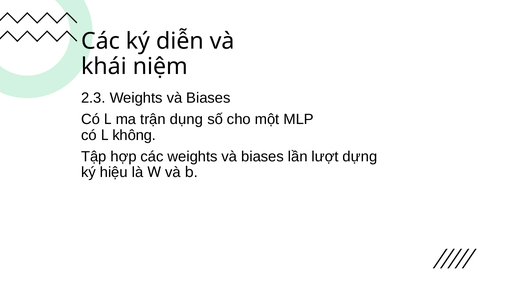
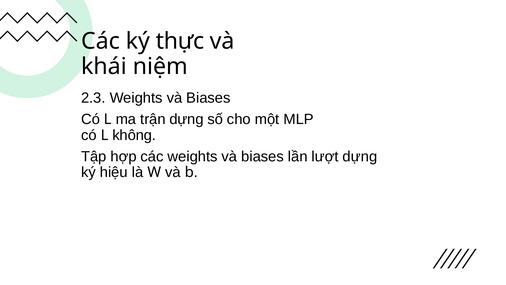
diễn: diễn -> thực
trận dụng: dụng -> dựng
